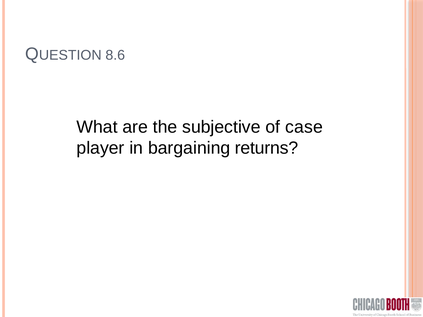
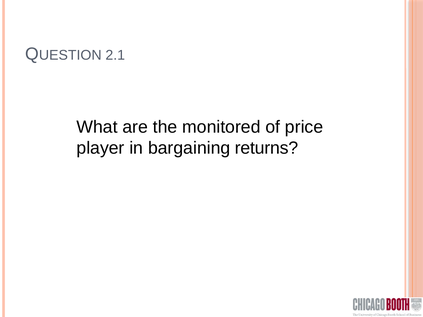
8.6: 8.6 -> 2.1
subjective: subjective -> monitored
case: case -> price
